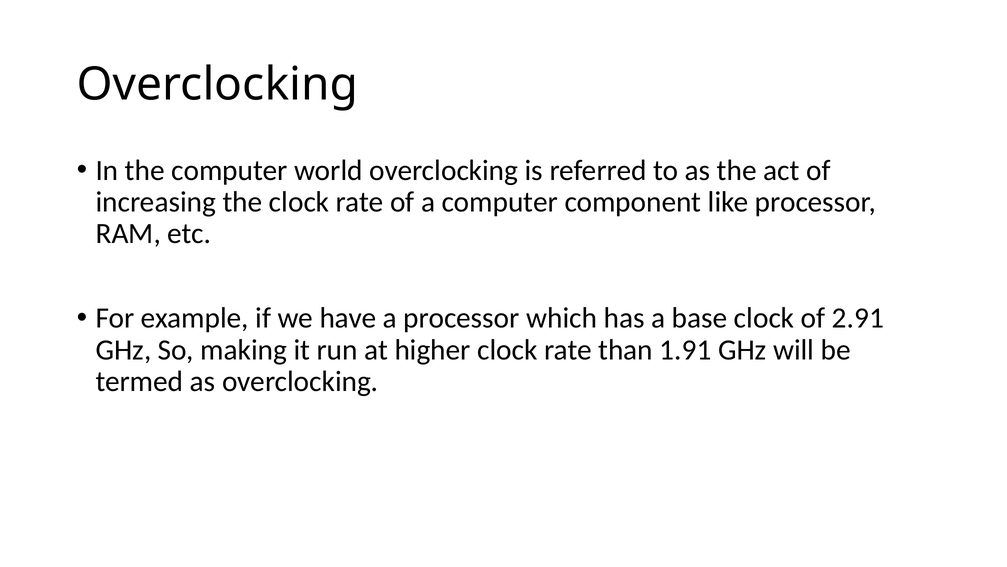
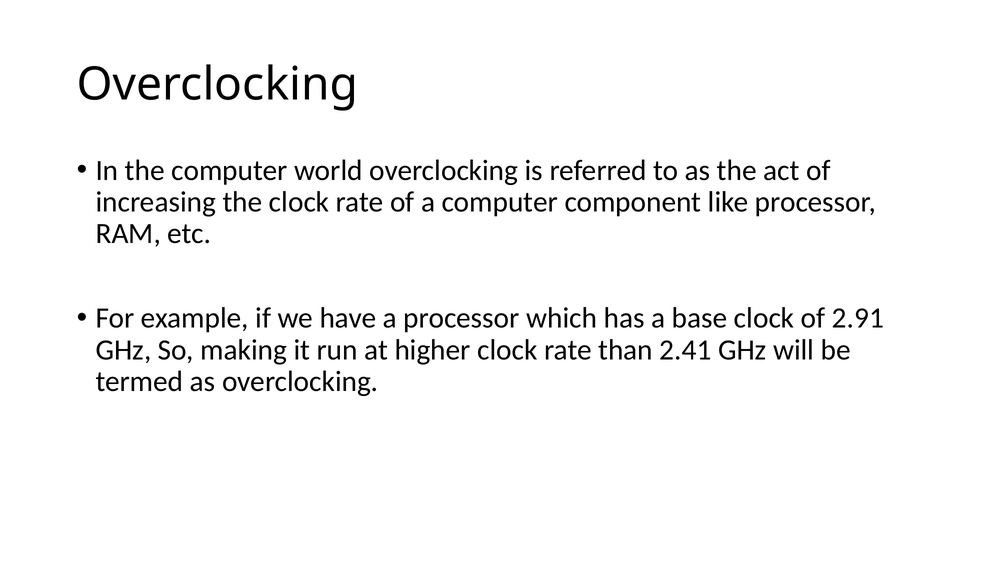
1.91: 1.91 -> 2.41
